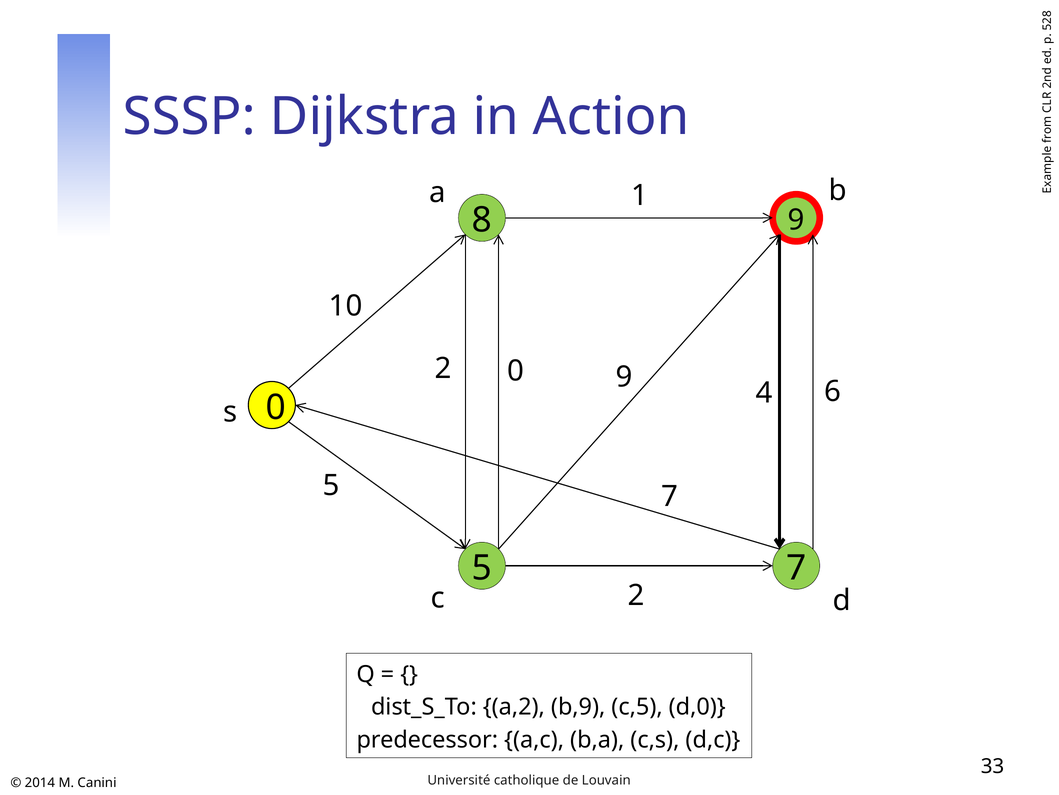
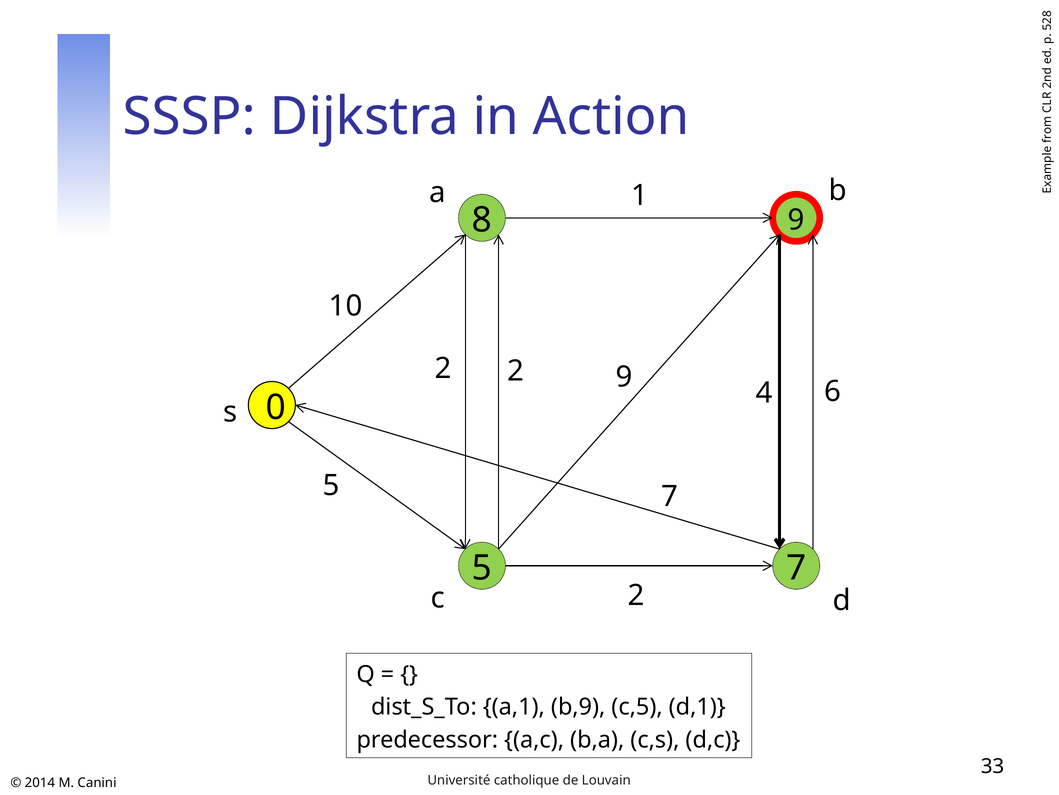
2 0: 0 -> 2
a,2: a,2 -> a,1
d,0: d,0 -> d,1
